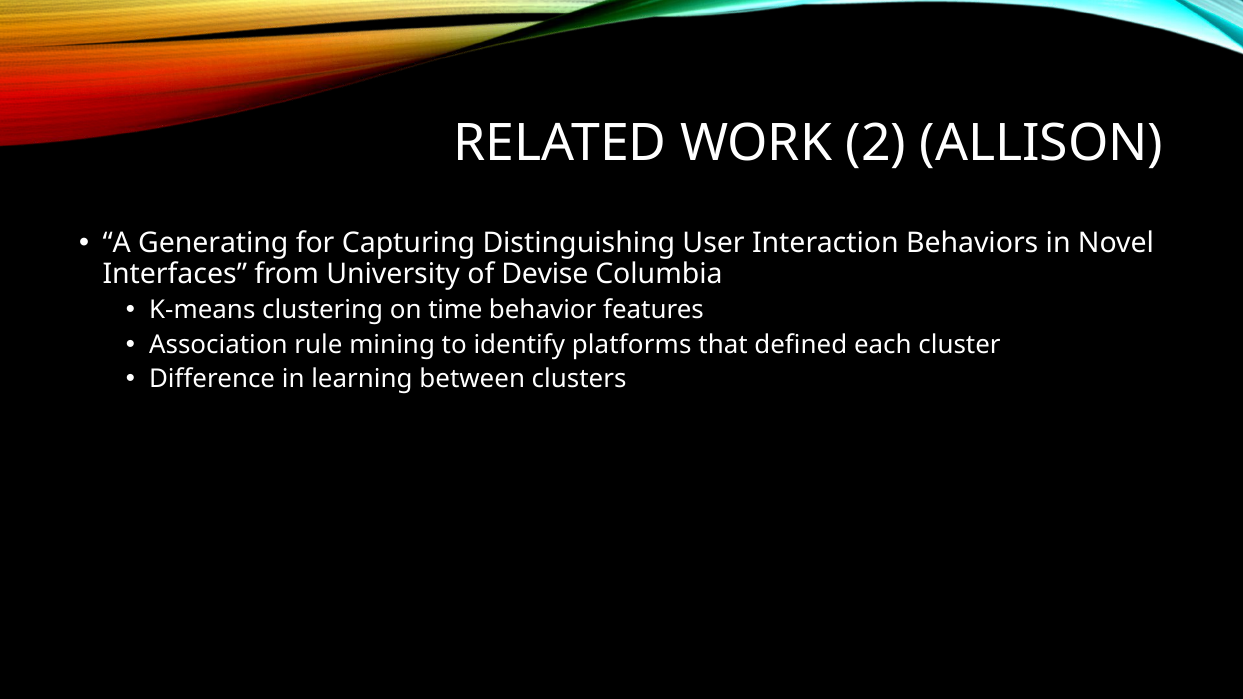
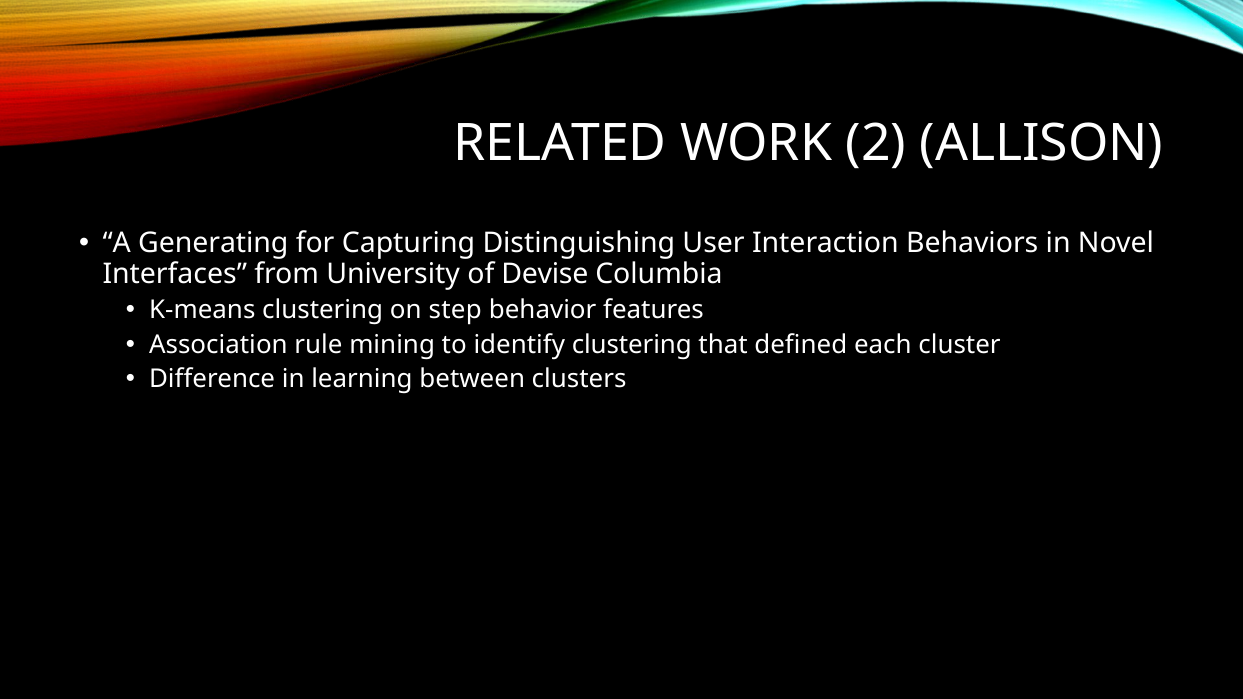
time: time -> step
identify platforms: platforms -> clustering
